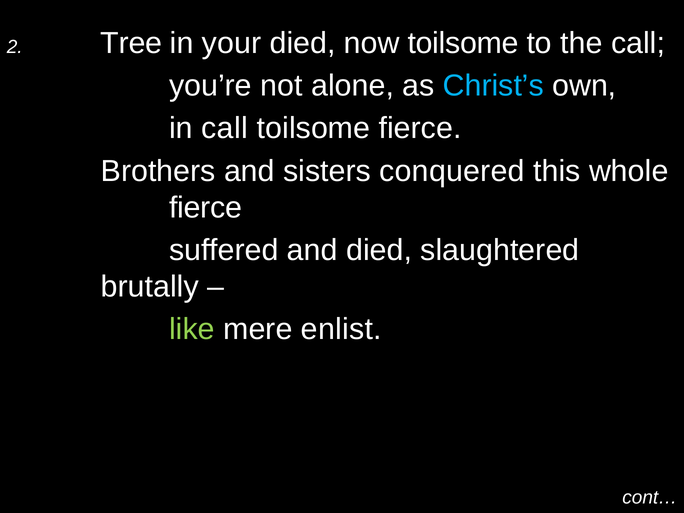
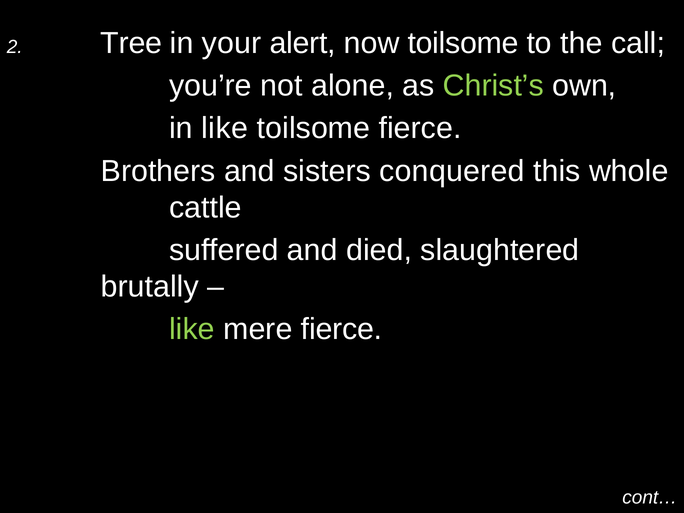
your died: died -> alert
Christ’s colour: light blue -> light green
in call: call -> like
fierce at (206, 207): fierce -> cattle
mere enlist: enlist -> fierce
